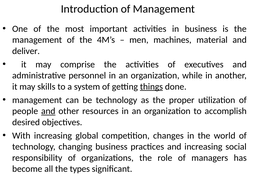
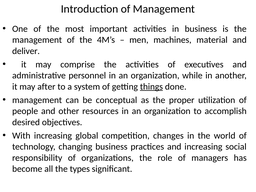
skills: skills -> after
be technology: technology -> conceptual
and at (48, 111) underline: present -> none
